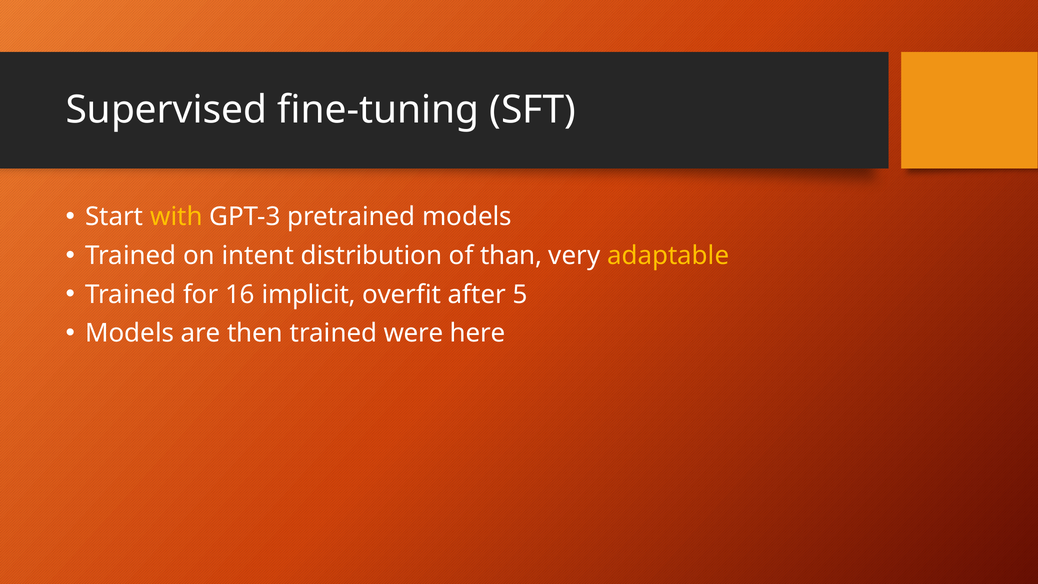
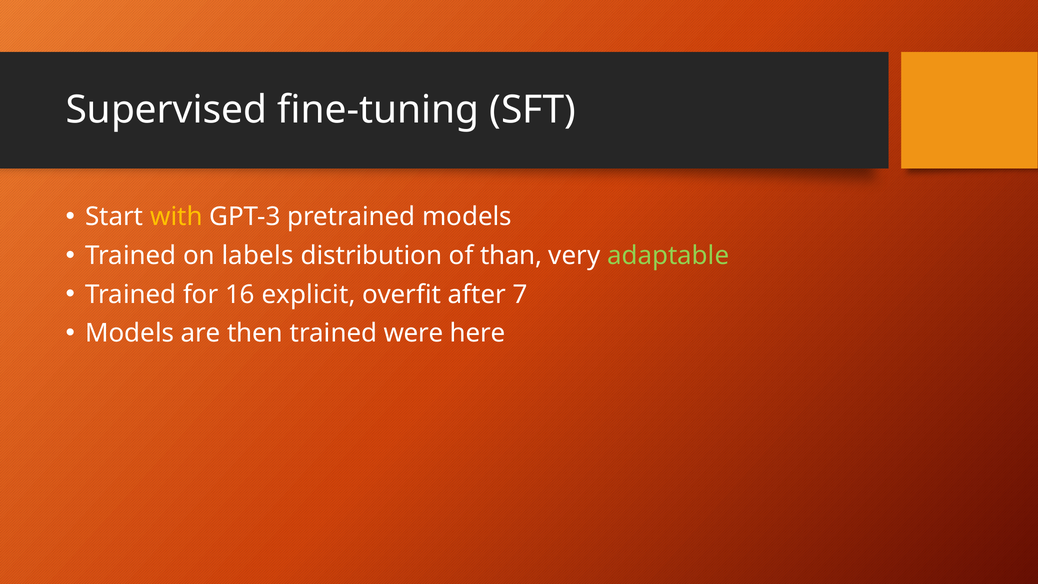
intent: intent -> labels
adaptable colour: yellow -> light green
implicit: implicit -> explicit
5: 5 -> 7
